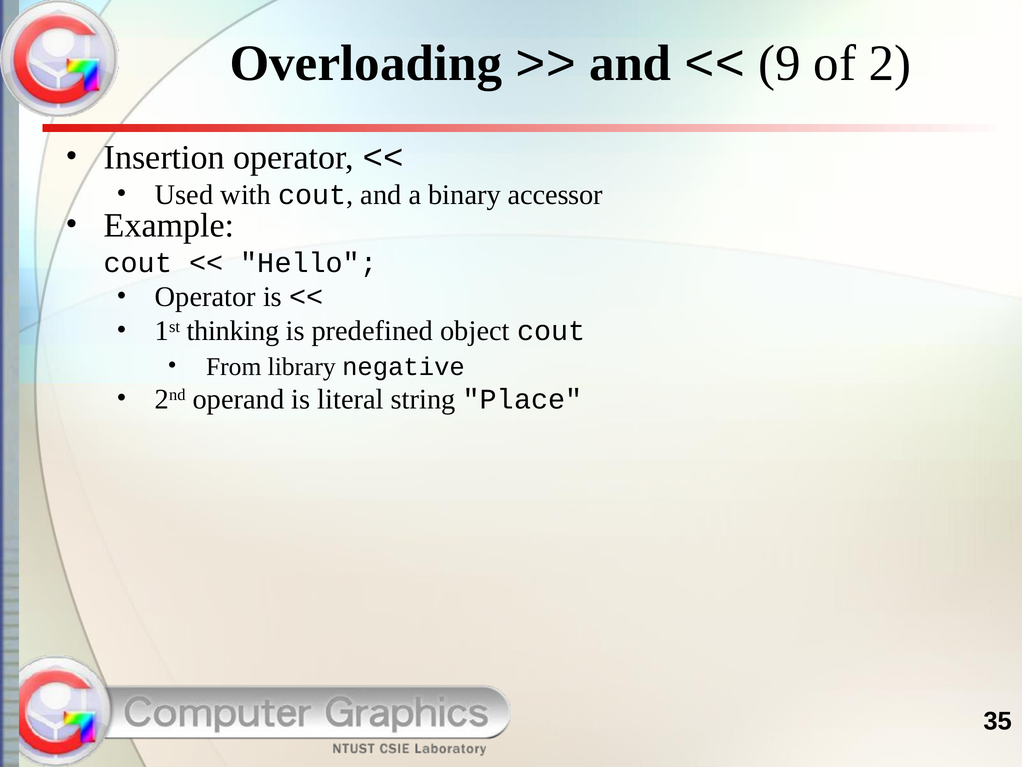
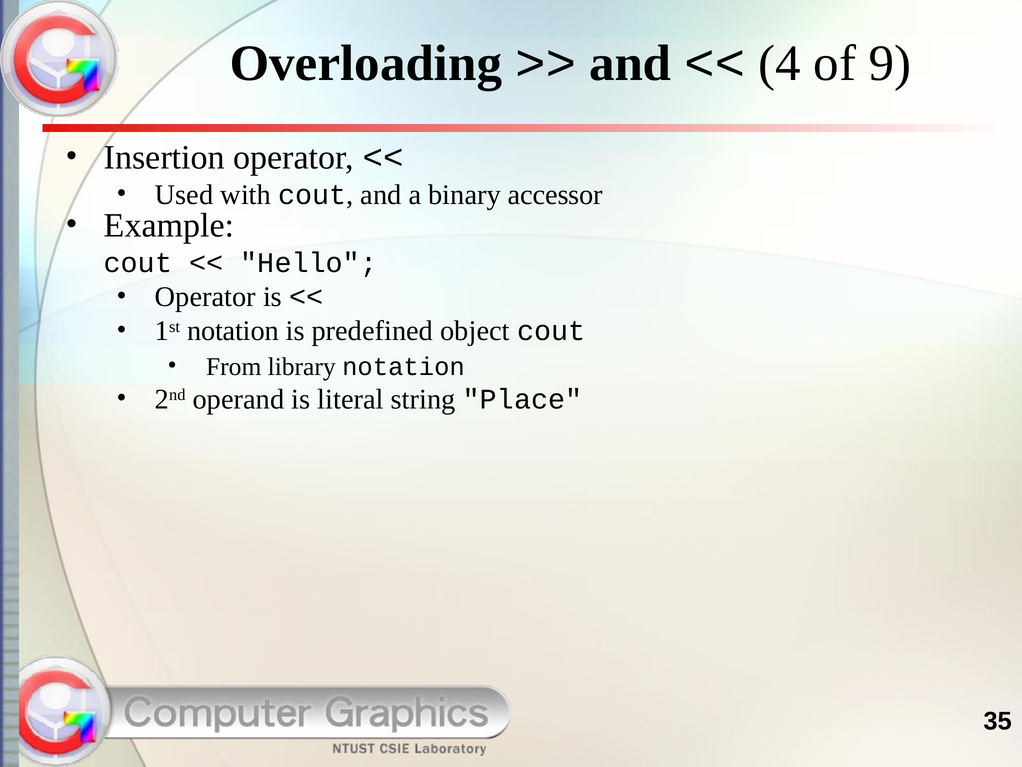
9: 9 -> 4
2: 2 -> 9
1st thinking: thinking -> notation
library negative: negative -> notation
